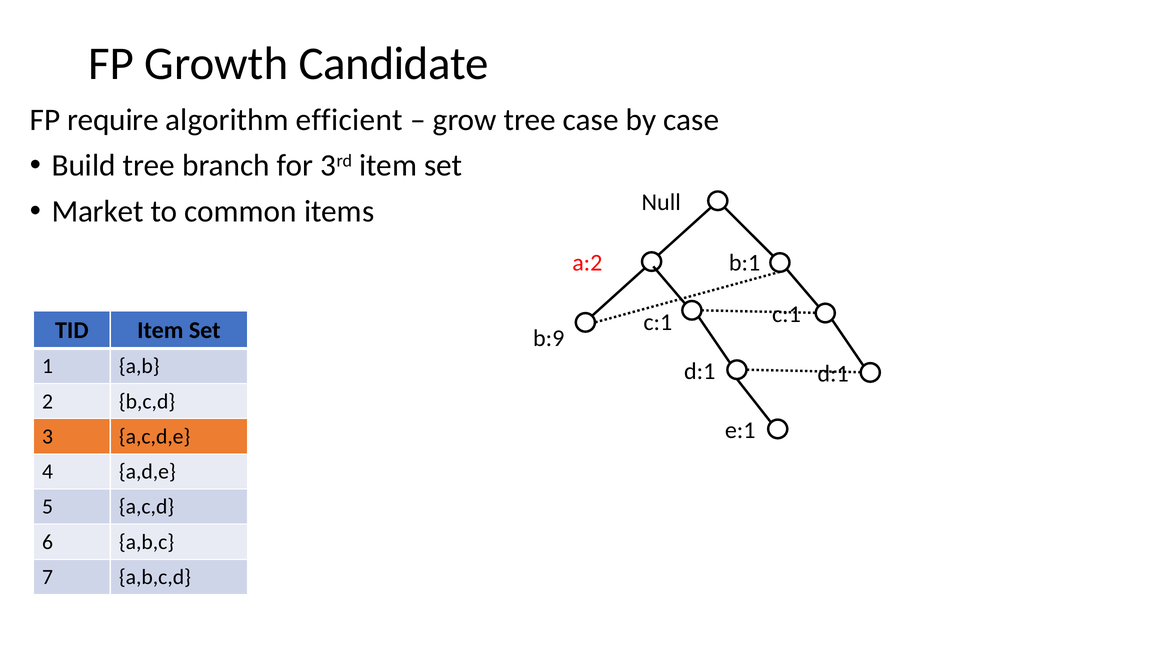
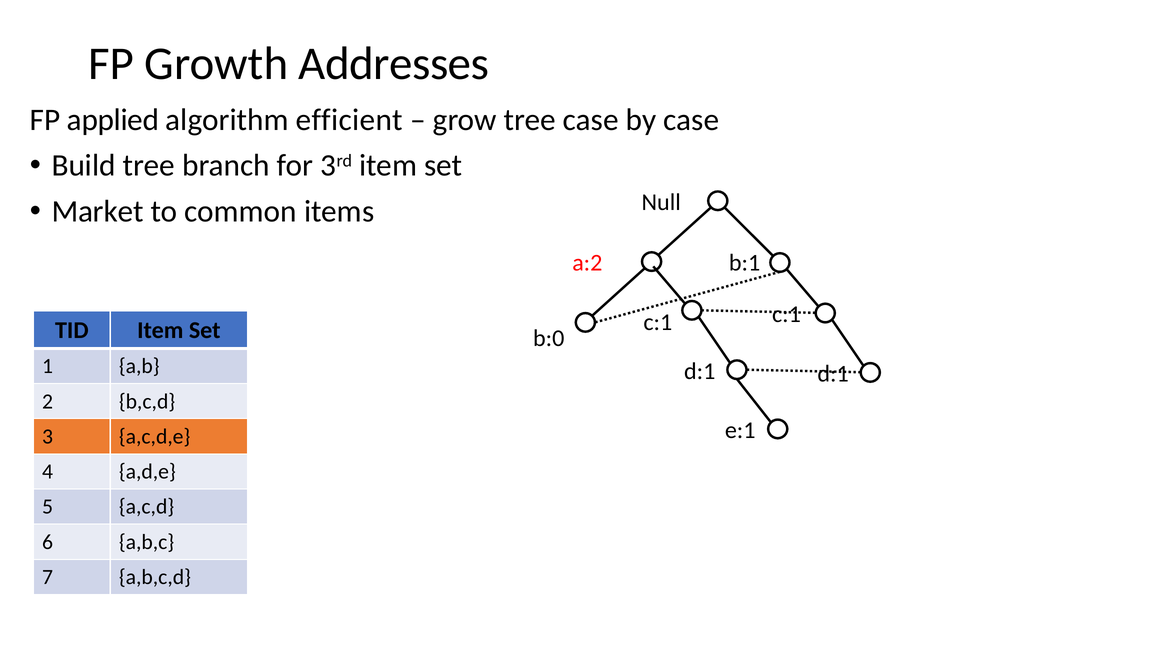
Candidate: Candidate -> Addresses
require: require -> applied
b:9: b:9 -> b:0
